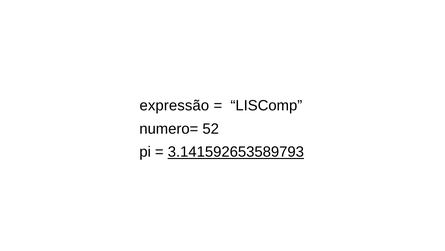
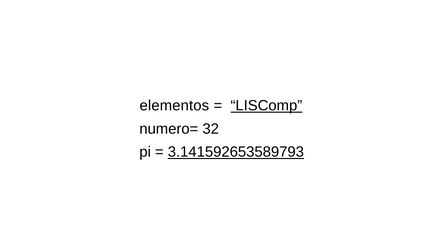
expressão: expressão -> elementos
LISComp underline: none -> present
52: 52 -> 32
